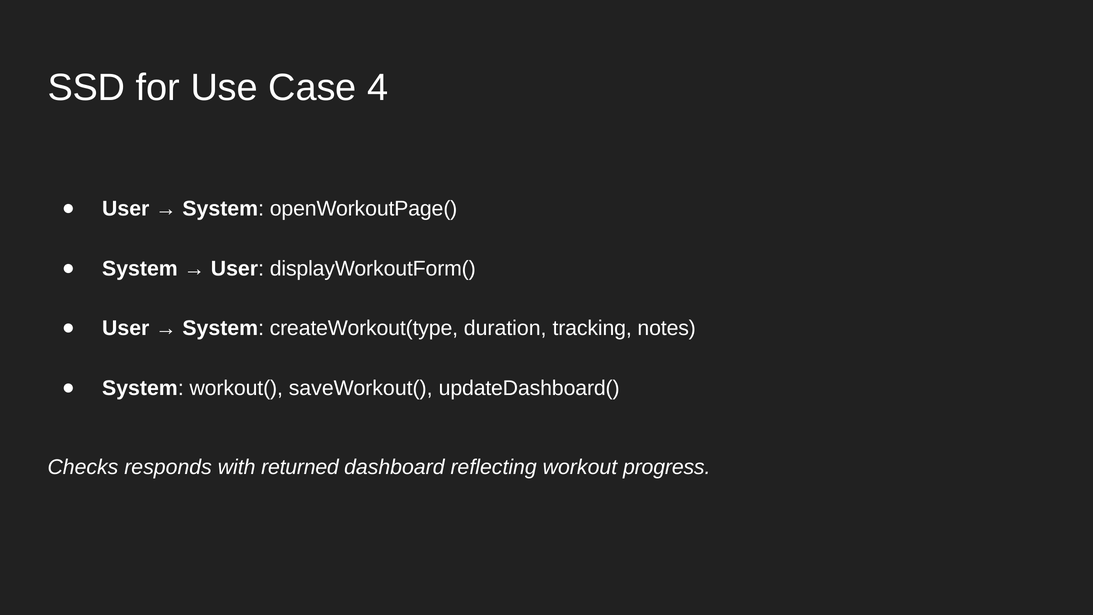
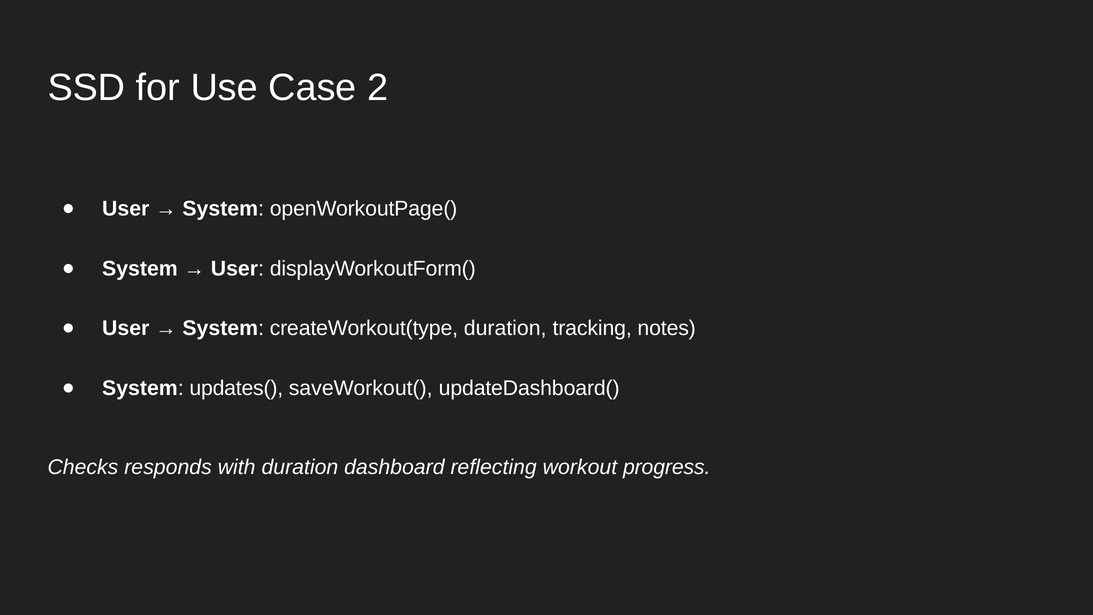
4: 4 -> 2
workout(: workout( -> updates(
with returned: returned -> duration
